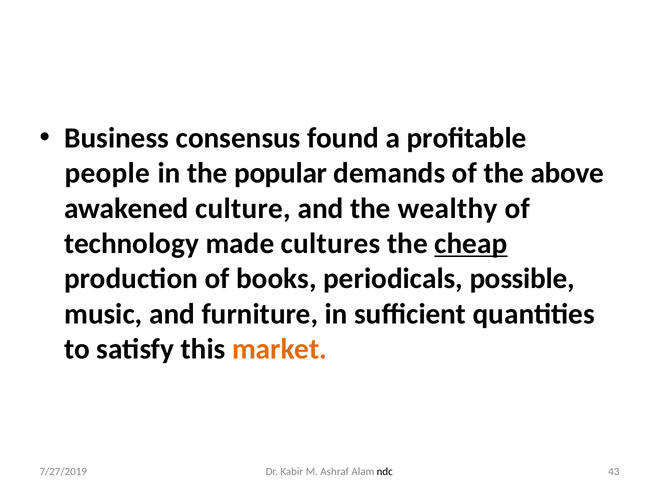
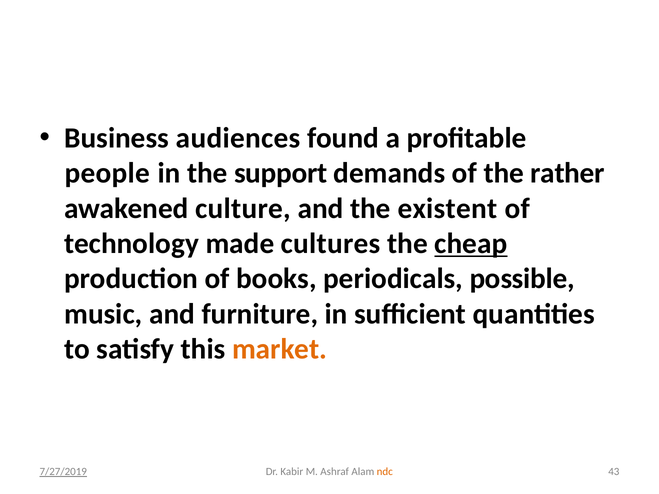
consensus: consensus -> audiences
popular: popular -> support
above: above -> rather
wealthy: wealthy -> existent
7/27/2019 underline: none -> present
ndc colour: black -> orange
